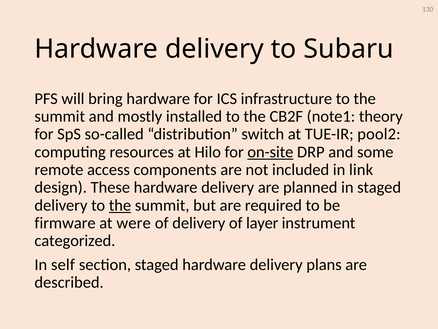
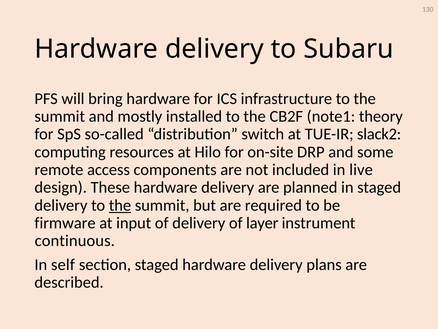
pool2: pool2 -> slack2
on-site underline: present -> none
link: link -> live
were: were -> input
categorized: categorized -> continuous
